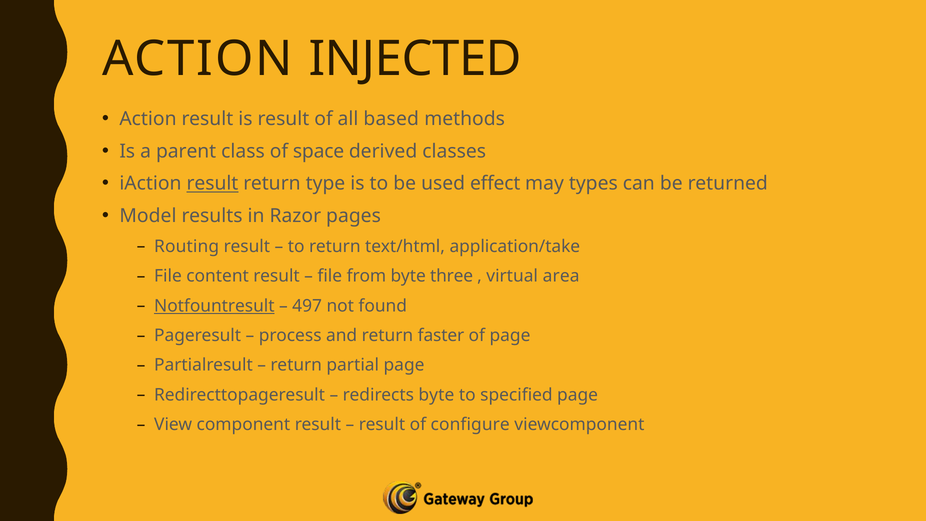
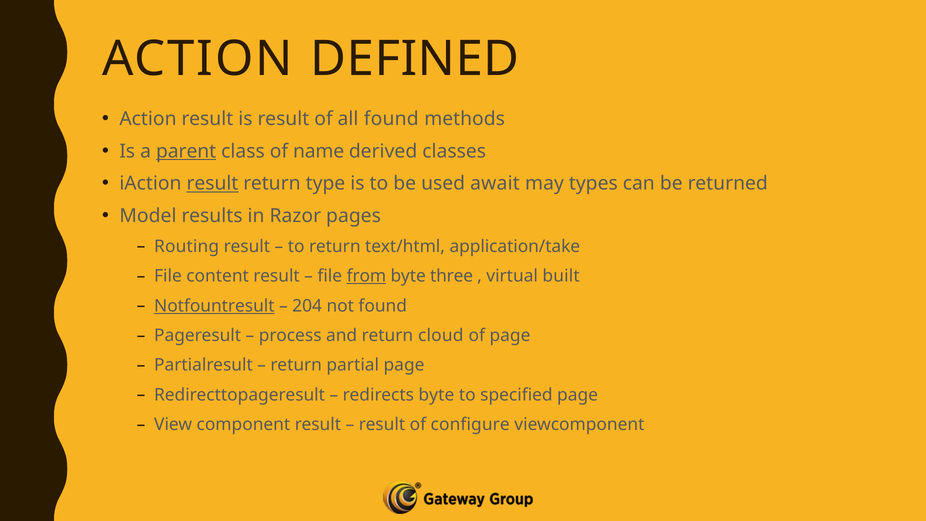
INJECTED: INJECTED -> DEFINED
all based: based -> found
parent underline: none -> present
space: space -> name
effect: effect -> await
from underline: none -> present
area: area -> built
497: 497 -> 204
faster: faster -> cloud
